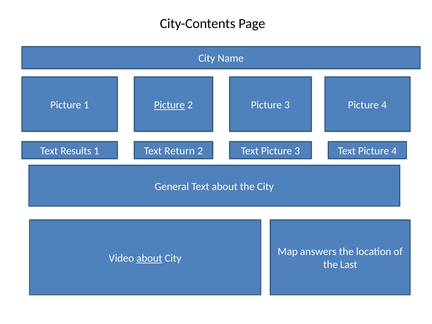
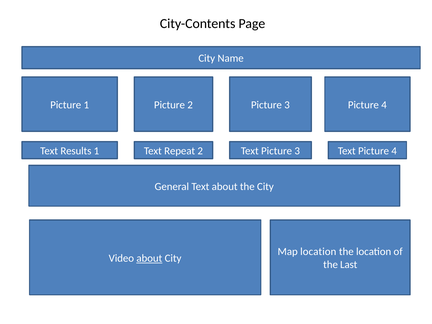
Picture at (169, 105) underline: present -> none
Return: Return -> Repeat
Map answers: answers -> location
